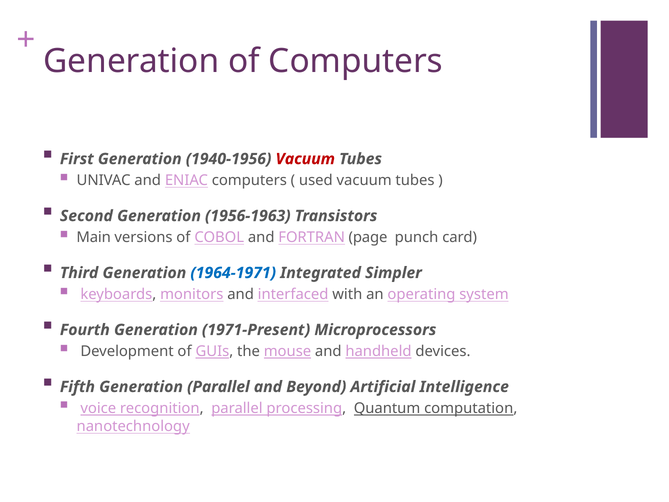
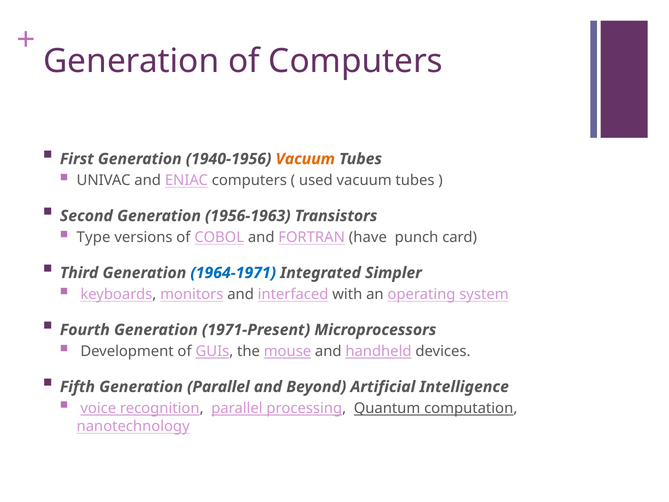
Vacuum at (305, 159) colour: red -> orange
Main: Main -> Type
page: page -> have
